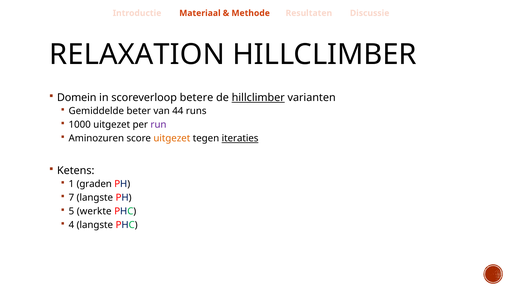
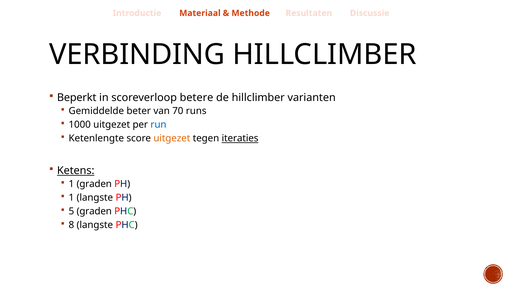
RELAXATION: RELAXATION -> VERBINDING
Domein: Domein -> Beperkt
hillclimber at (258, 98) underline: present -> none
44: 44 -> 70
run colour: purple -> blue
Aminozuren: Aminozuren -> Ketenlengte
Ketens underline: none -> present
7 at (71, 197): 7 -> 1
5 werkte: werkte -> graden
4: 4 -> 8
